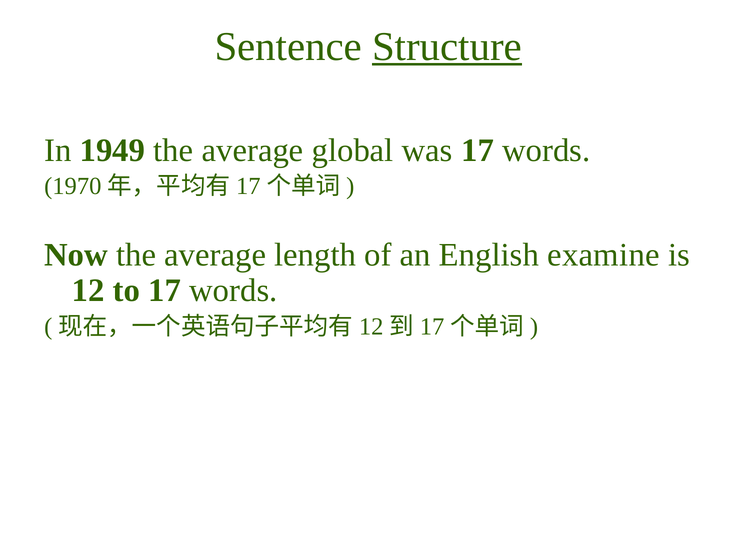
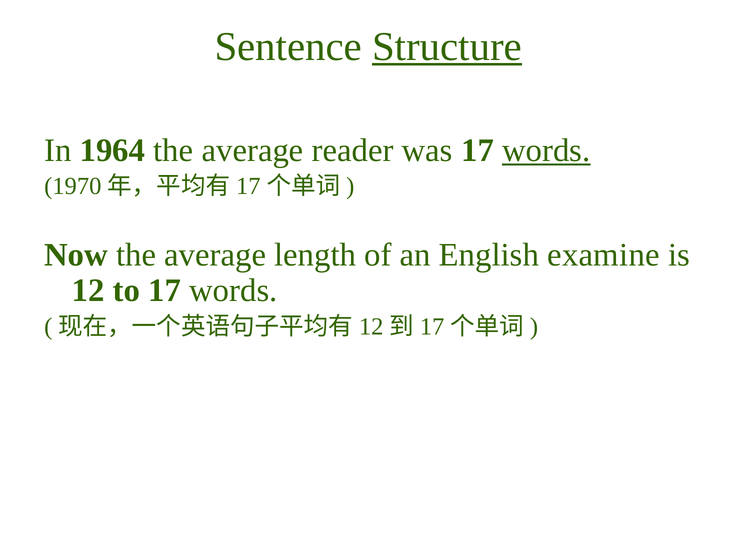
1949: 1949 -> 1964
global: global -> reader
words at (546, 150) underline: none -> present
